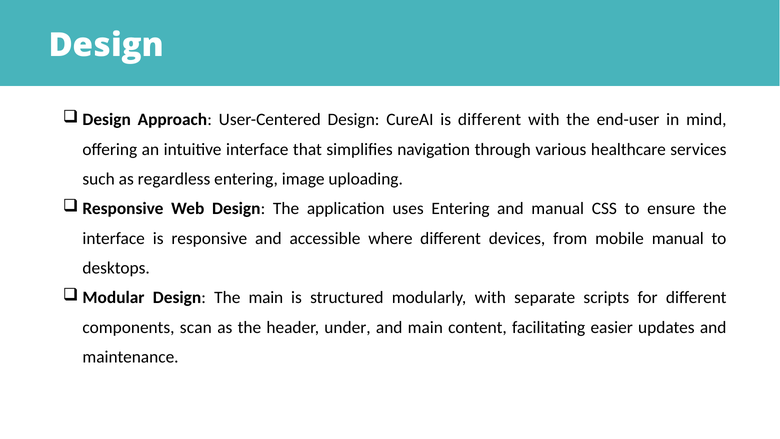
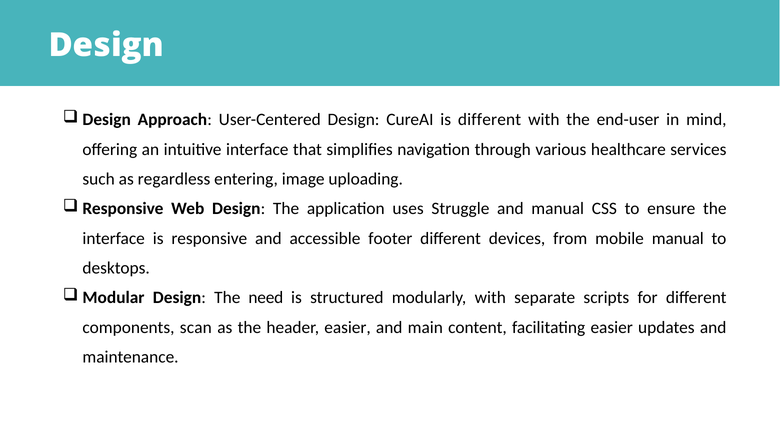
uses Entering: Entering -> Struggle
where: where -> footer
The main: main -> need
header under: under -> easier
